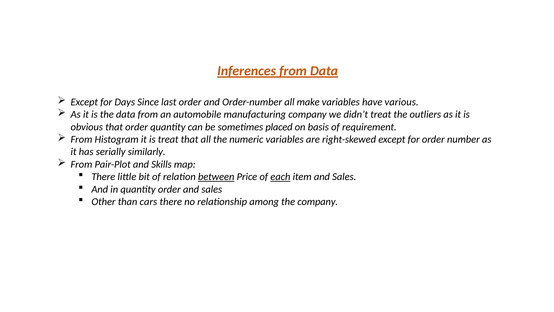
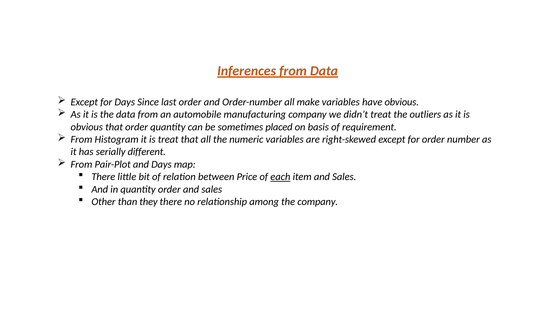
have various: various -> obvious
similarly: similarly -> different
and Skills: Skills -> Days
between underline: present -> none
cars: cars -> they
